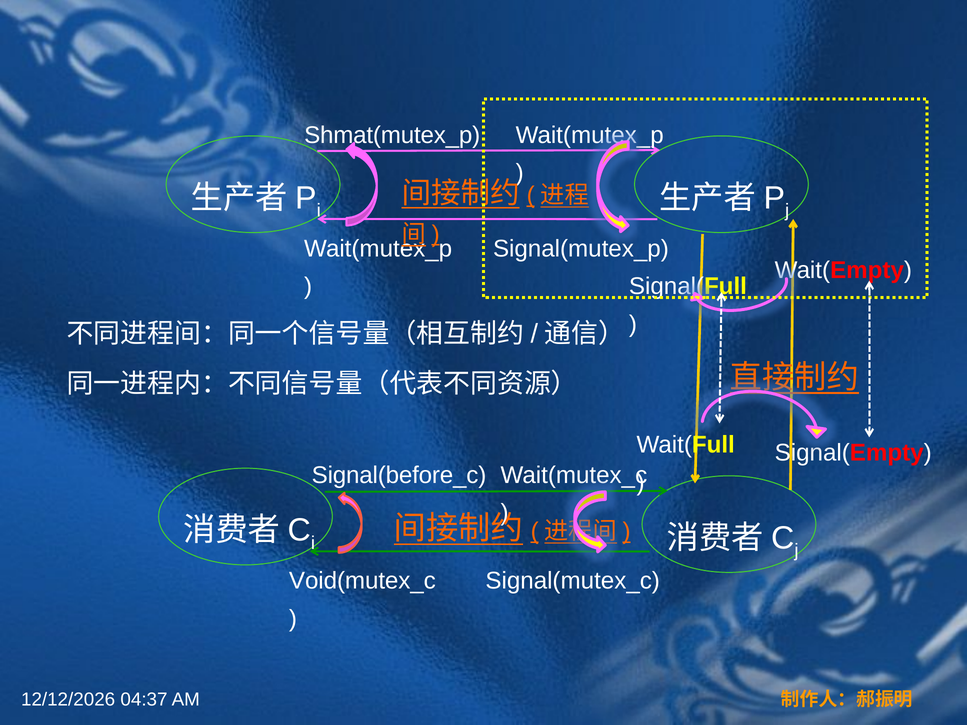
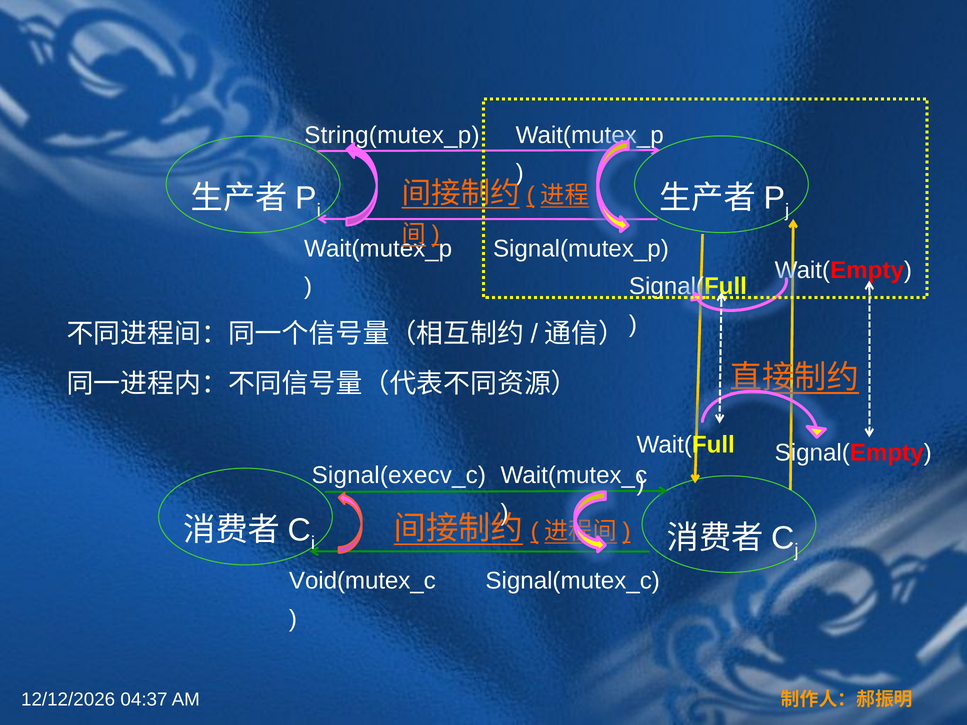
Shmat(mutex_p: Shmat(mutex_p -> String(mutex_p
Signal(before_c: Signal(before_c -> Signal(execv_c
